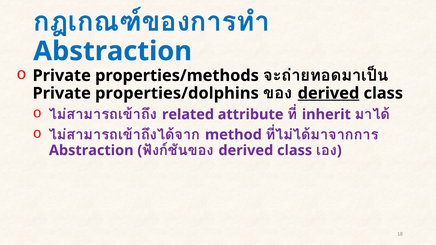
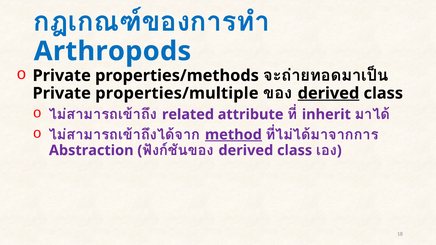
Abstraction at (113, 51): Abstraction -> Arthropods
properties/dolphins: properties/dolphins -> properties/multiple
method underline: none -> present
